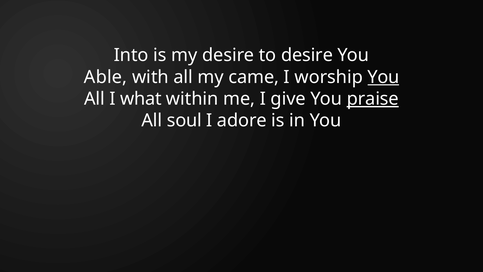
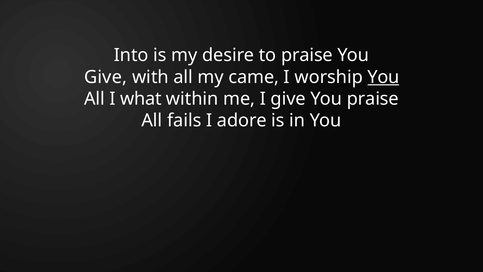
to desire: desire -> praise
Able at (106, 77): Able -> Give
praise at (373, 99) underline: present -> none
soul: soul -> fails
